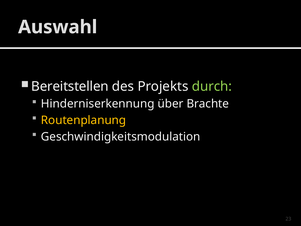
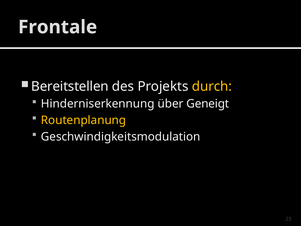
Auswahl: Auswahl -> Frontale
durch colour: light green -> yellow
Brachte: Brachte -> Geneigt
